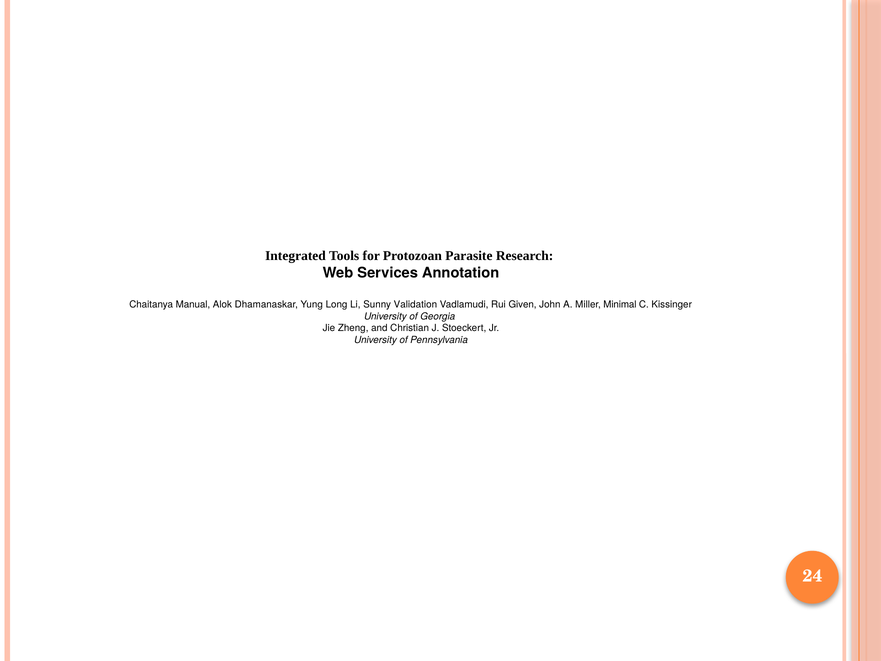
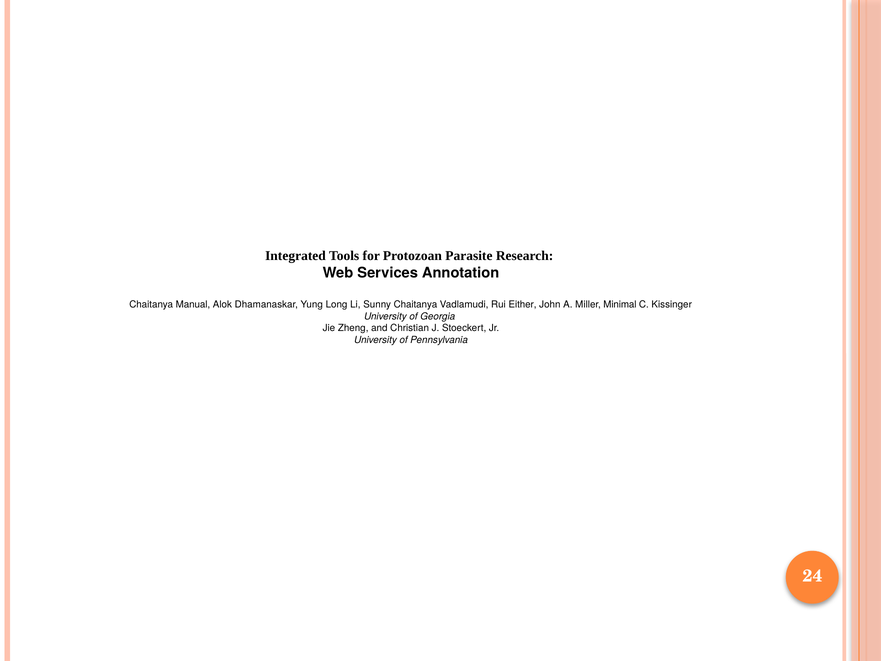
Sunny Validation: Validation -> Chaitanya
Given: Given -> Either
